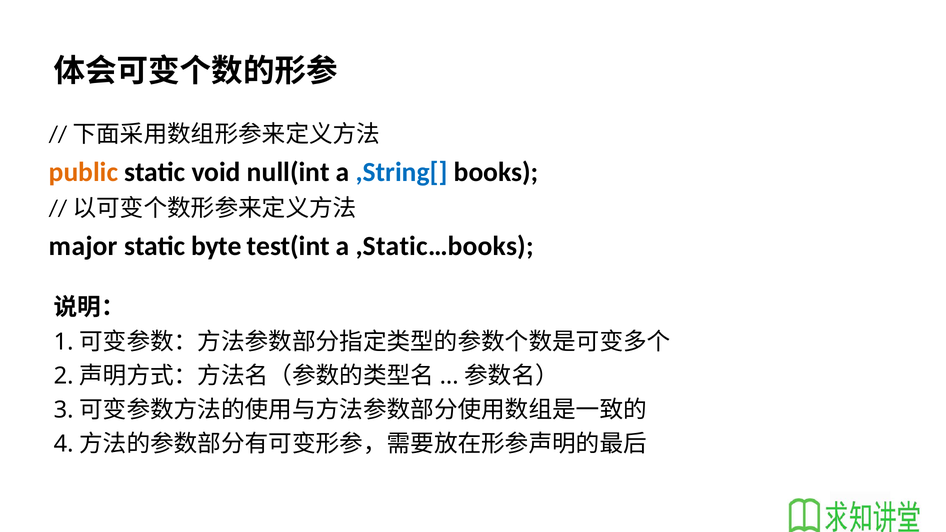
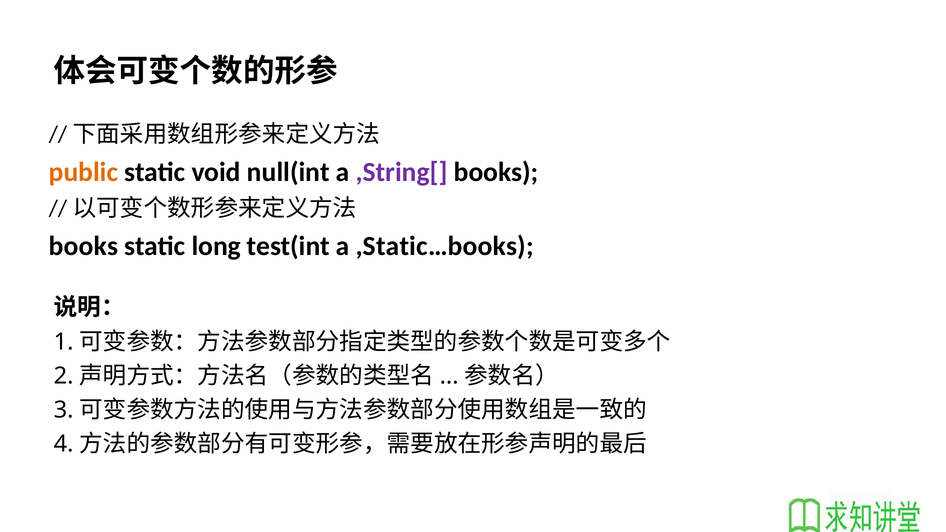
,String[ colour: blue -> purple
major at (83, 246): major -> books
byte: byte -> long
